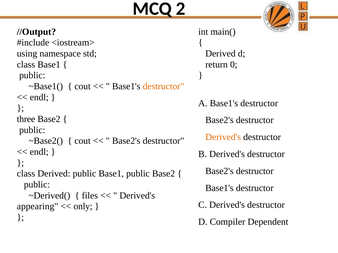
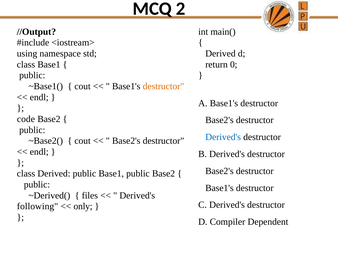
three: three -> code
Derived's at (223, 137) colour: orange -> blue
appearing: appearing -> following
